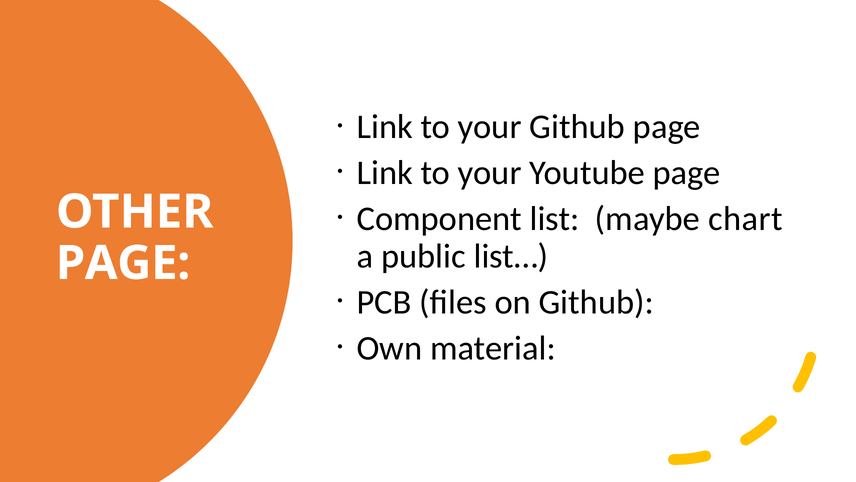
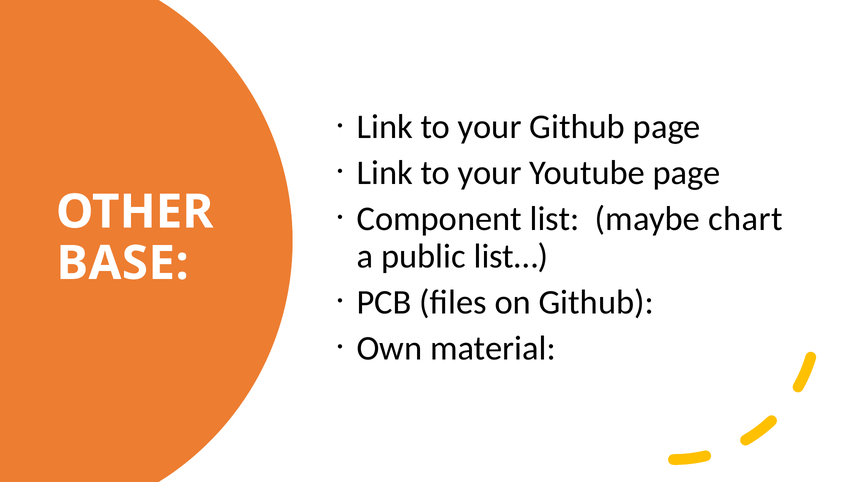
PAGE at (123, 263): PAGE -> BASE
